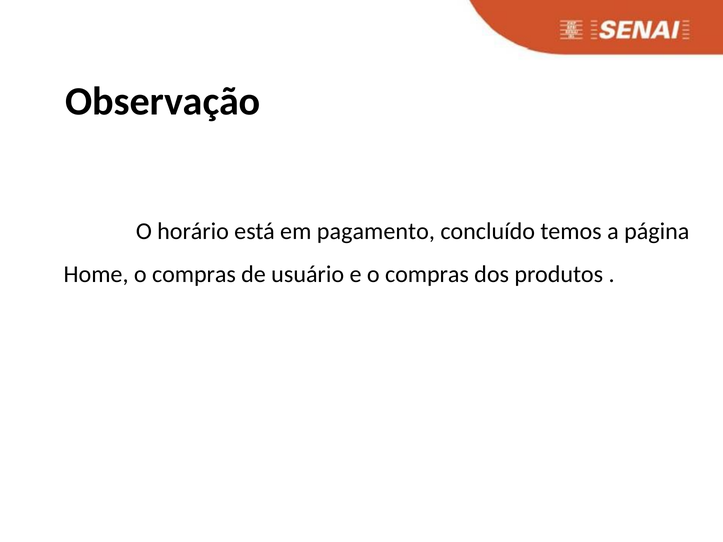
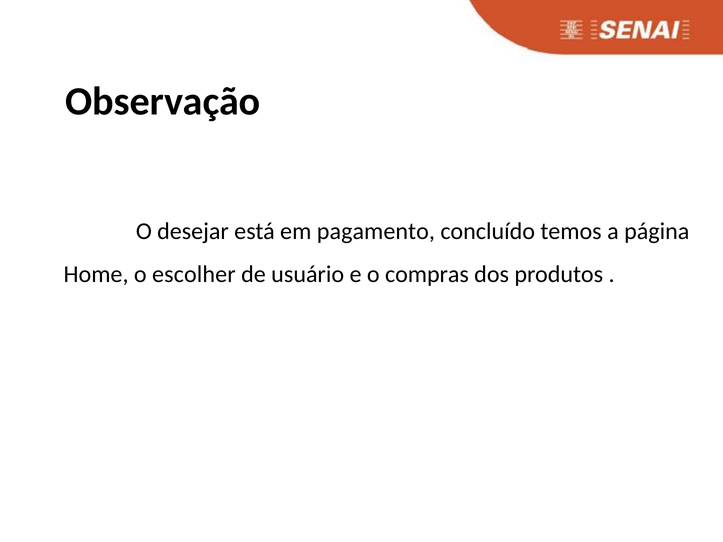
horário: horário -> desejar
Home o compras: compras -> escolher
